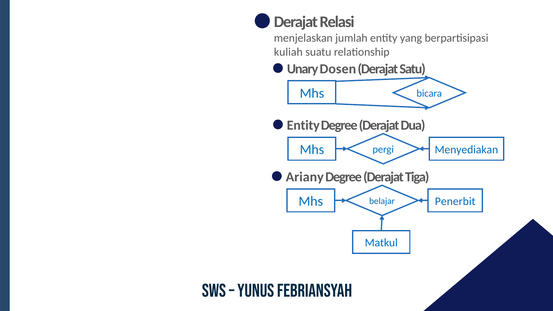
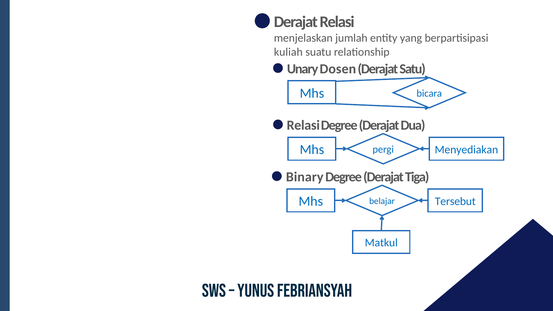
Entity at (303, 125): Entity -> Relasi
Ariany: Ariany -> Binary
Penerbit: Penerbit -> Tersebut
